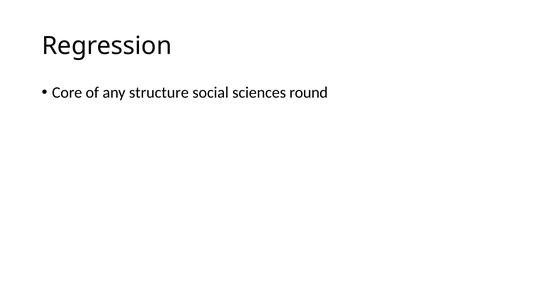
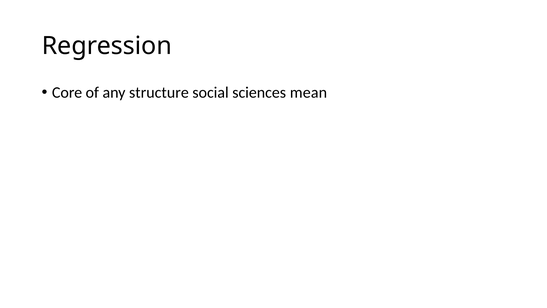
round: round -> mean
